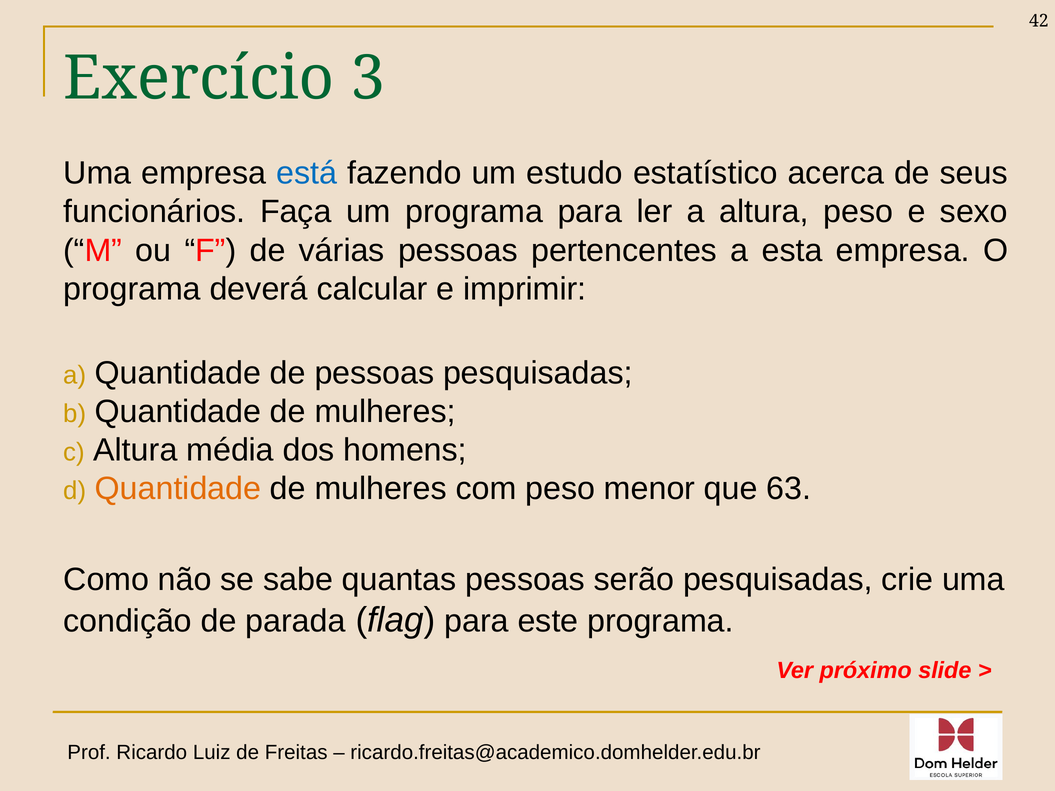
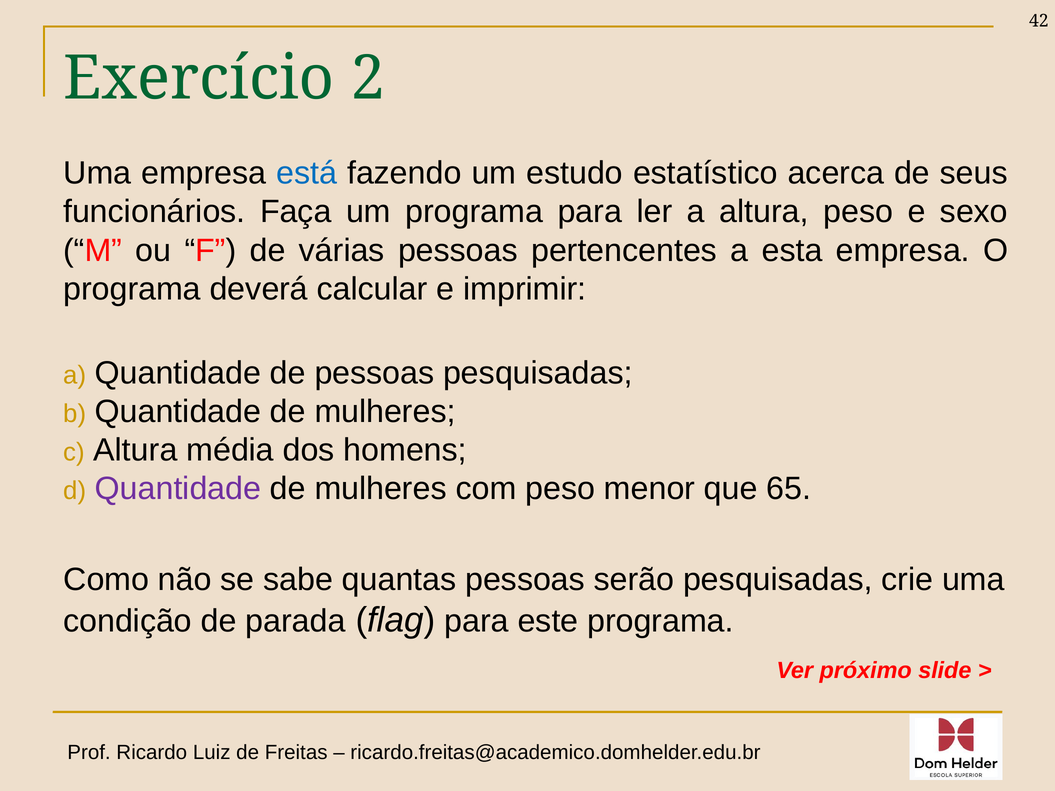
3: 3 -> 2
Quantidade at (178, 489) colour: orange -> purple
63: 63 -> 65
